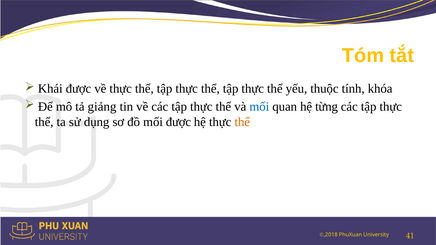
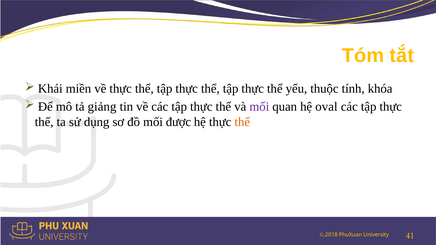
Khái được: được -> miền
mối at (259, 107) colour: blue -> purple
từng: từng -> oval
